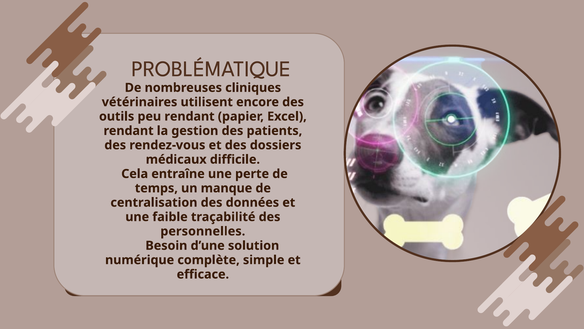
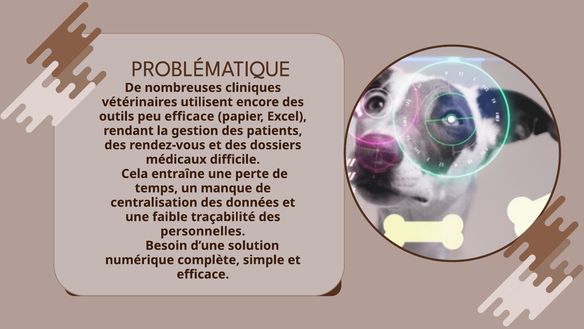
peu rendant: rendant -> efficace
